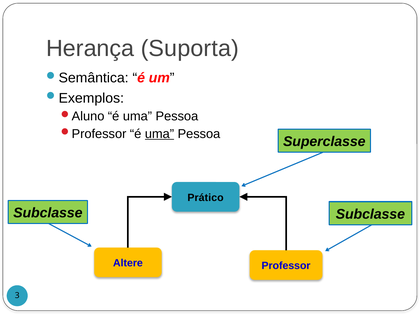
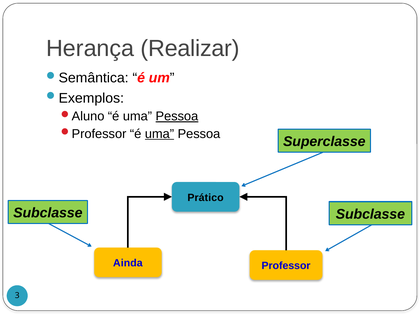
Suporta: Suporta -> Realizar
Pessoa at (177, 116) underline: none -> present
Altere: Altere -> Ainda
